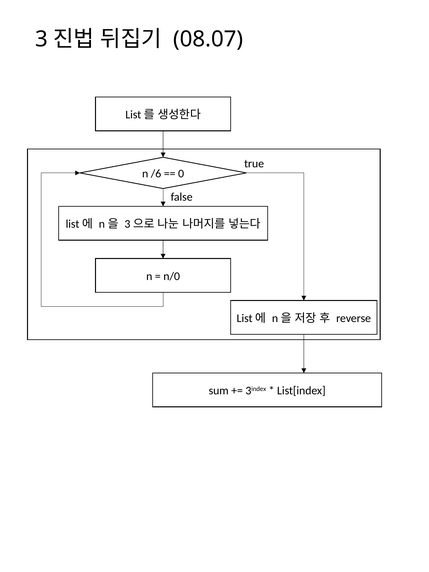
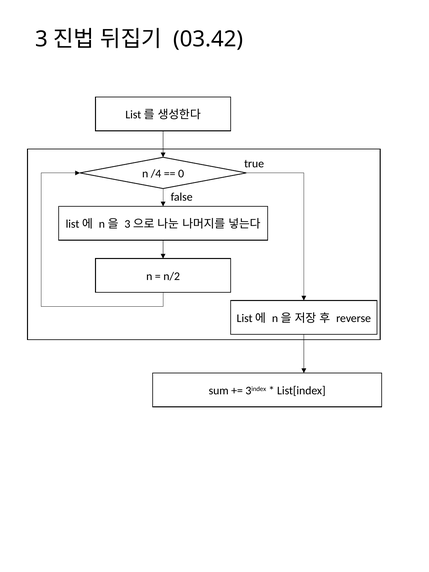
08.07: 08.07 -> 03.42
/6: /6 -> /4
n/0: n/0 -> n/2
